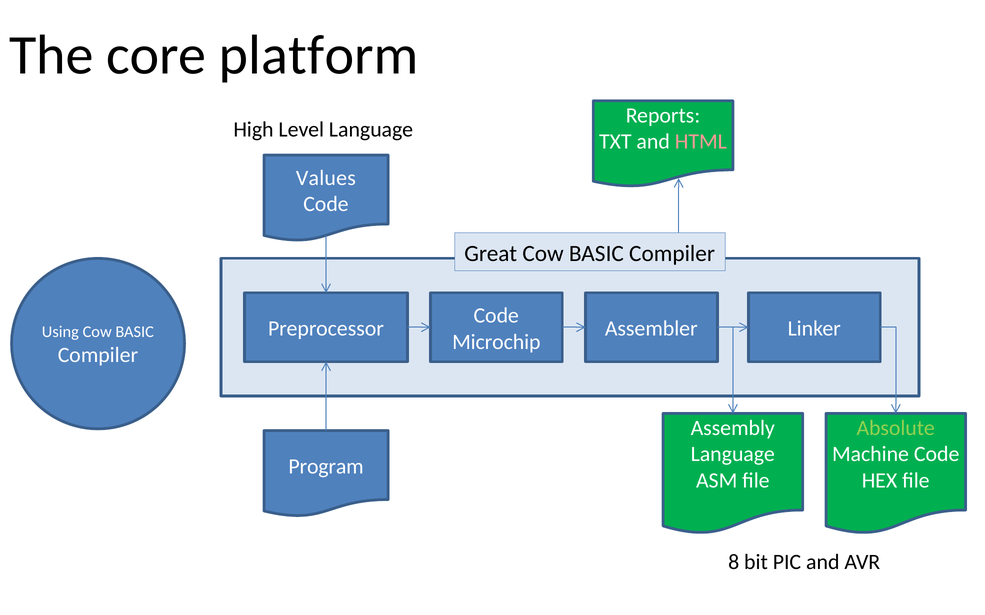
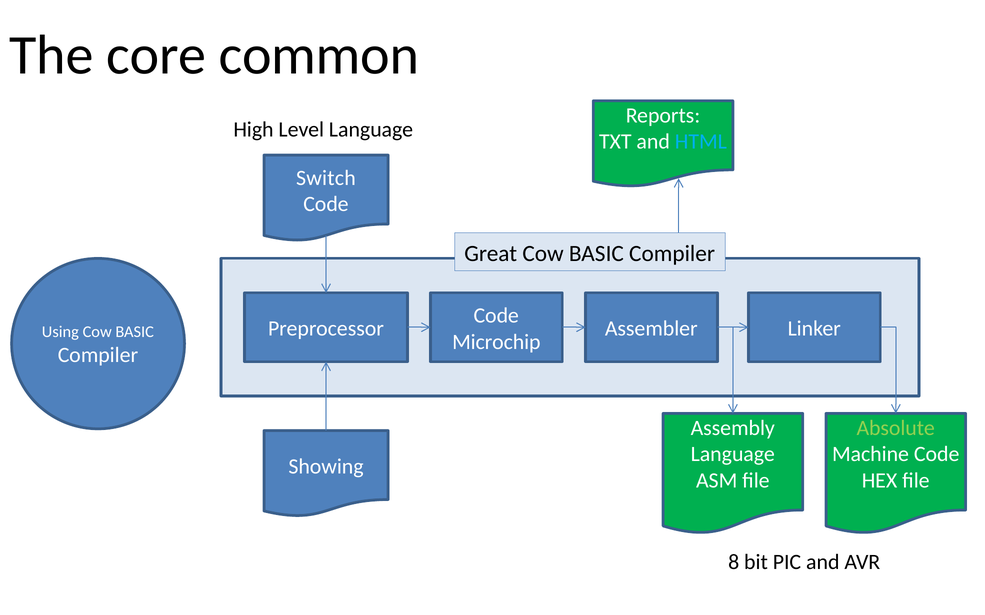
platform: platform -> common
HTML colour: pink -> light blue
Values: Values -> Switch
Program: Program -> Showing
